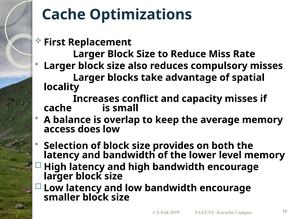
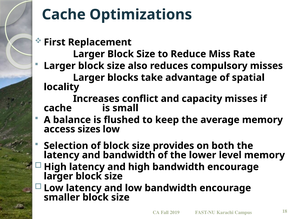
overlap: overlap -> flushed
does: does -> sizes
